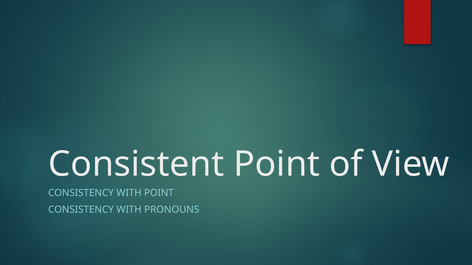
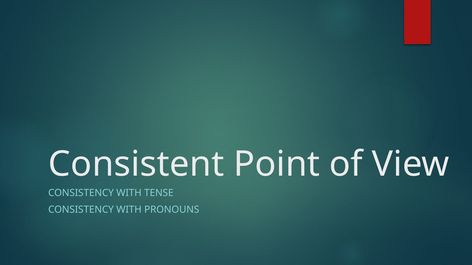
WITH POINT: POINT -> TENSE
